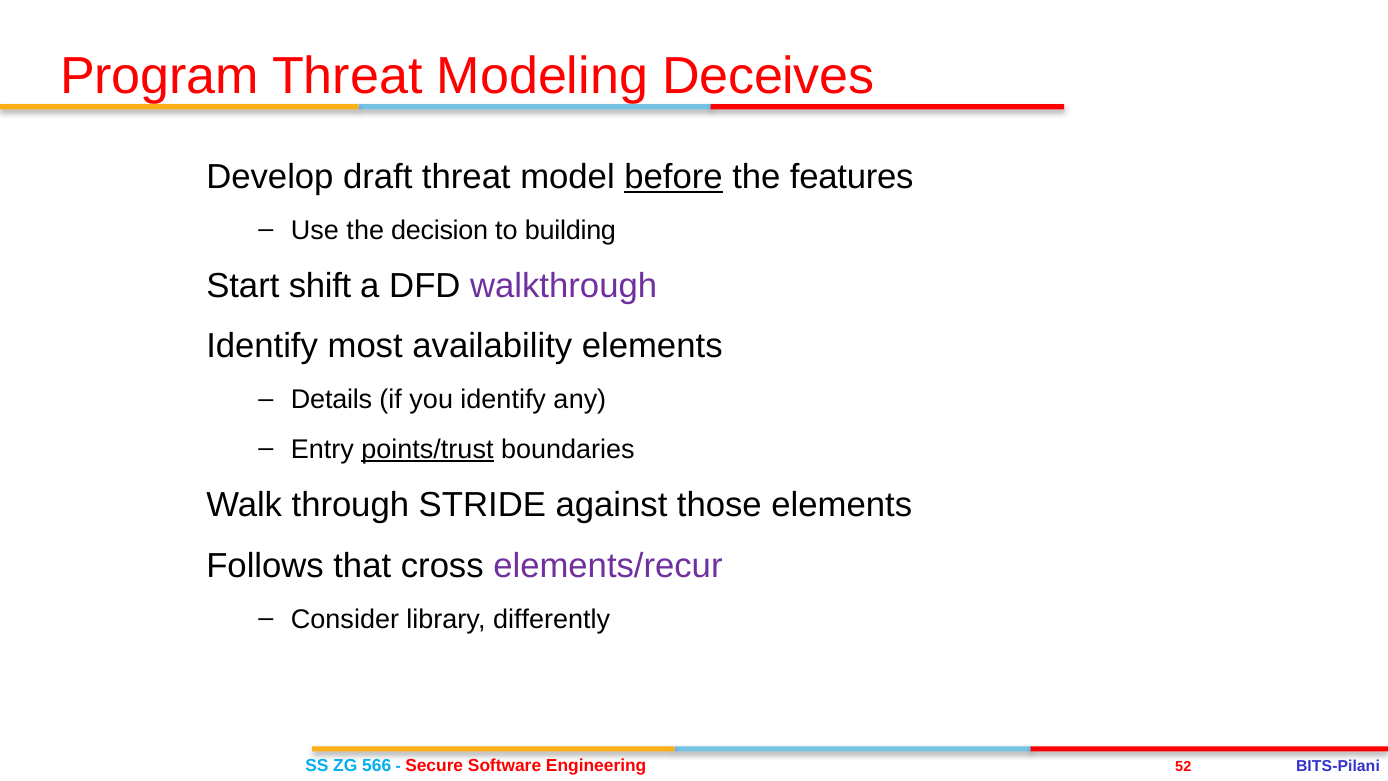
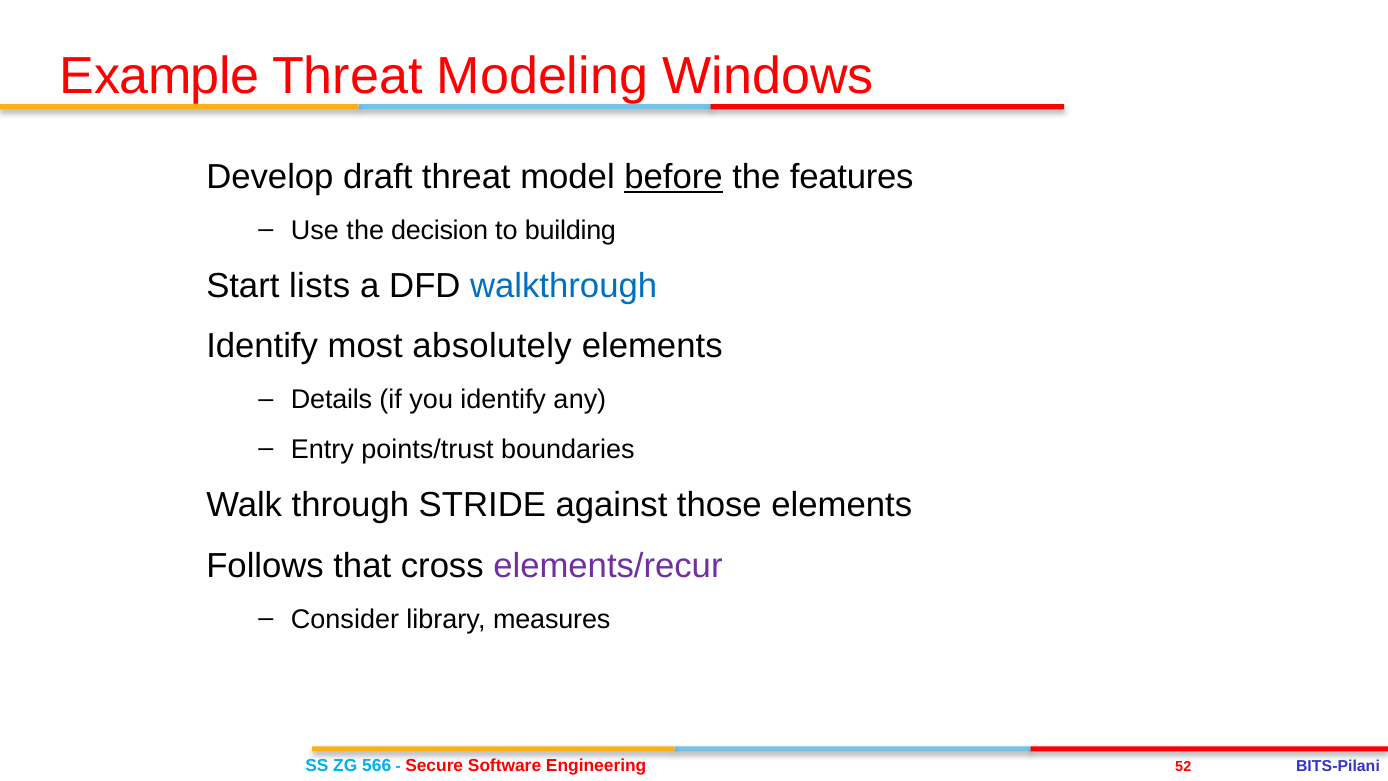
Program: Program -> Example
Deceives: Deceives -> Windows
shift: shift -> lists
walkthrough colour: purple -> blue
availability: availability -> absolutely
points/trust underline: present -> none
differently: differently -> measures
